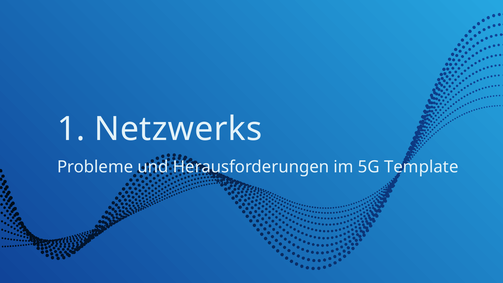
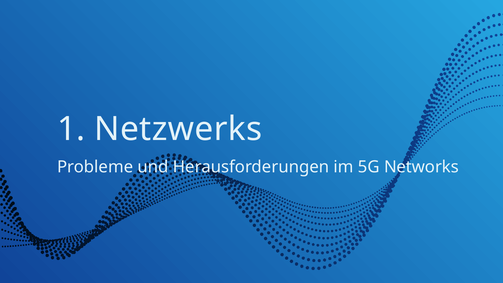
Template: Template -> Networks
